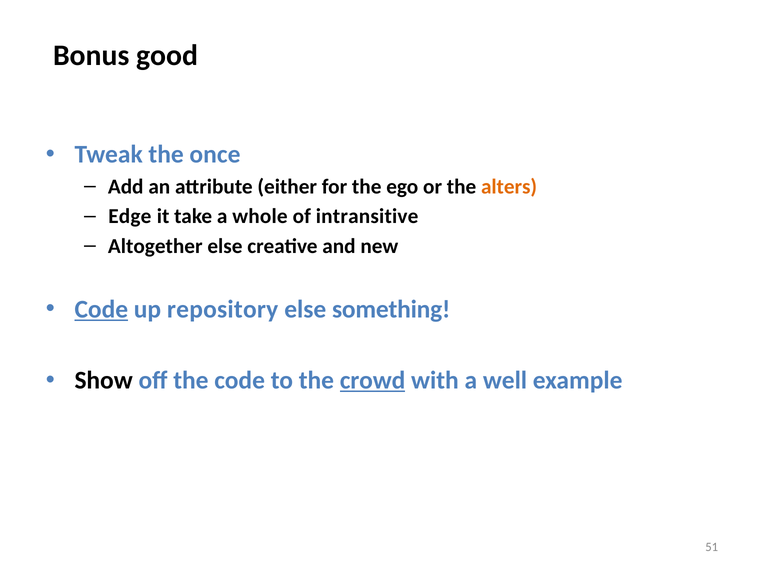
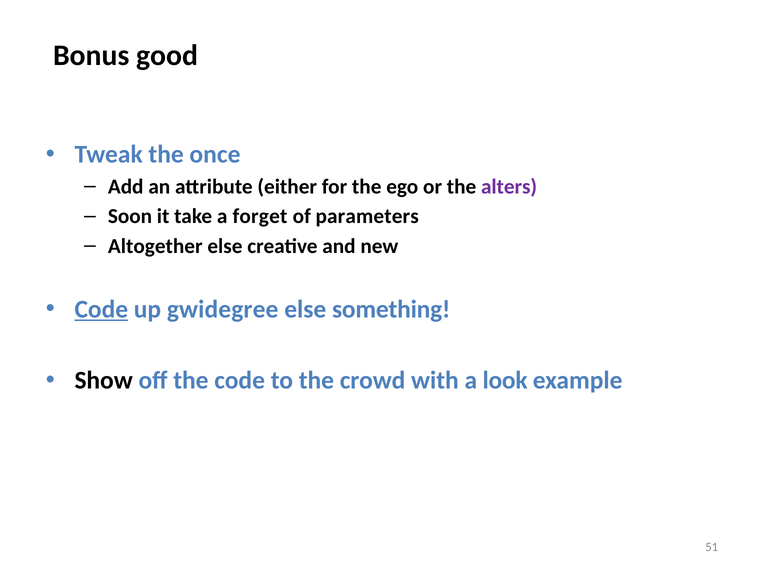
alters colour: orange -> purple
Edge: Edge -> Soon
whole: whole -> forget
intransitive: intransitive -> parameters
repository: repository -> gwidegree
crowd underline: present -> none
well: well -> look
